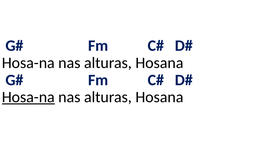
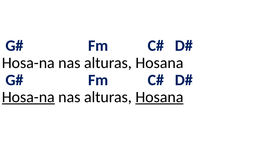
Hosana at (159, 97) underline: none -> present
